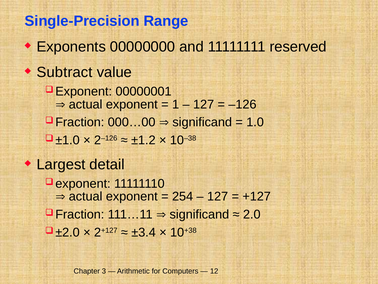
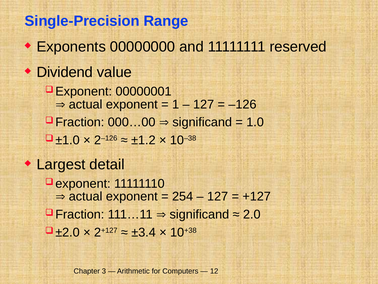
Subtract: Subtract -> Dividend
